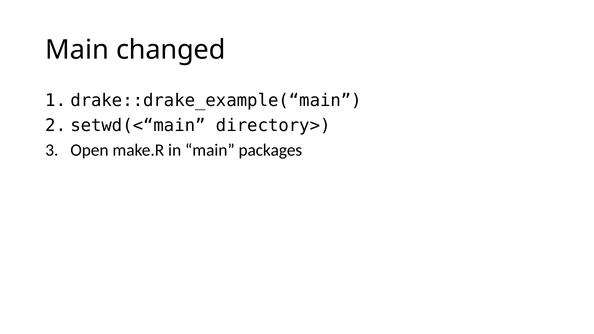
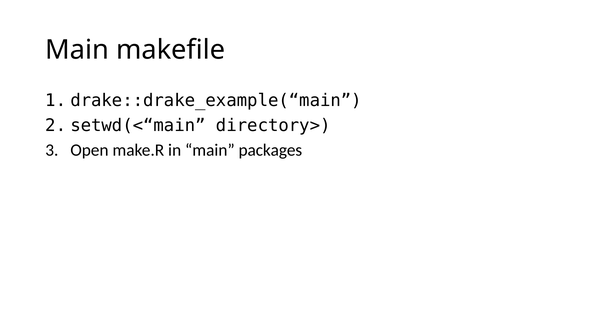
changed: changed -> makefile
